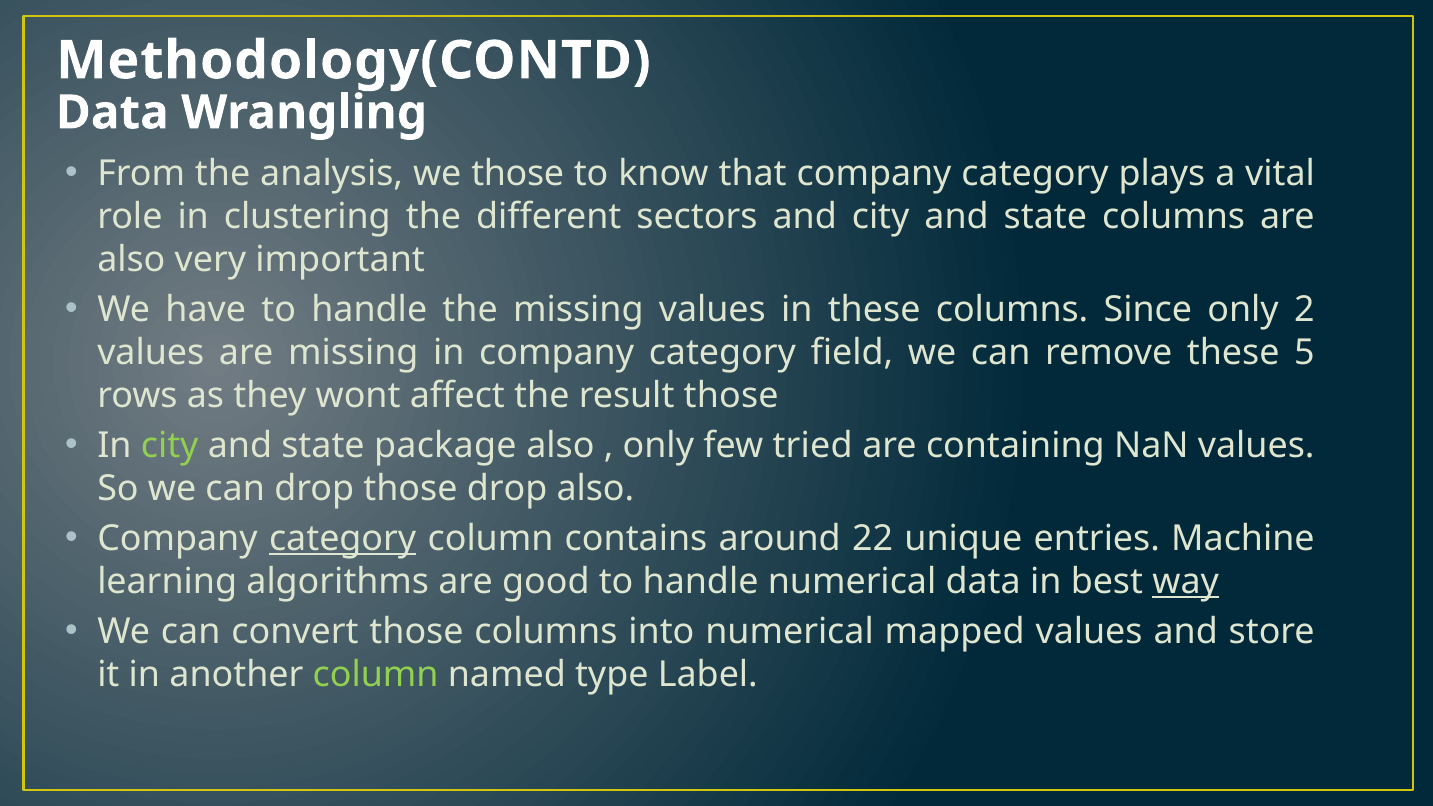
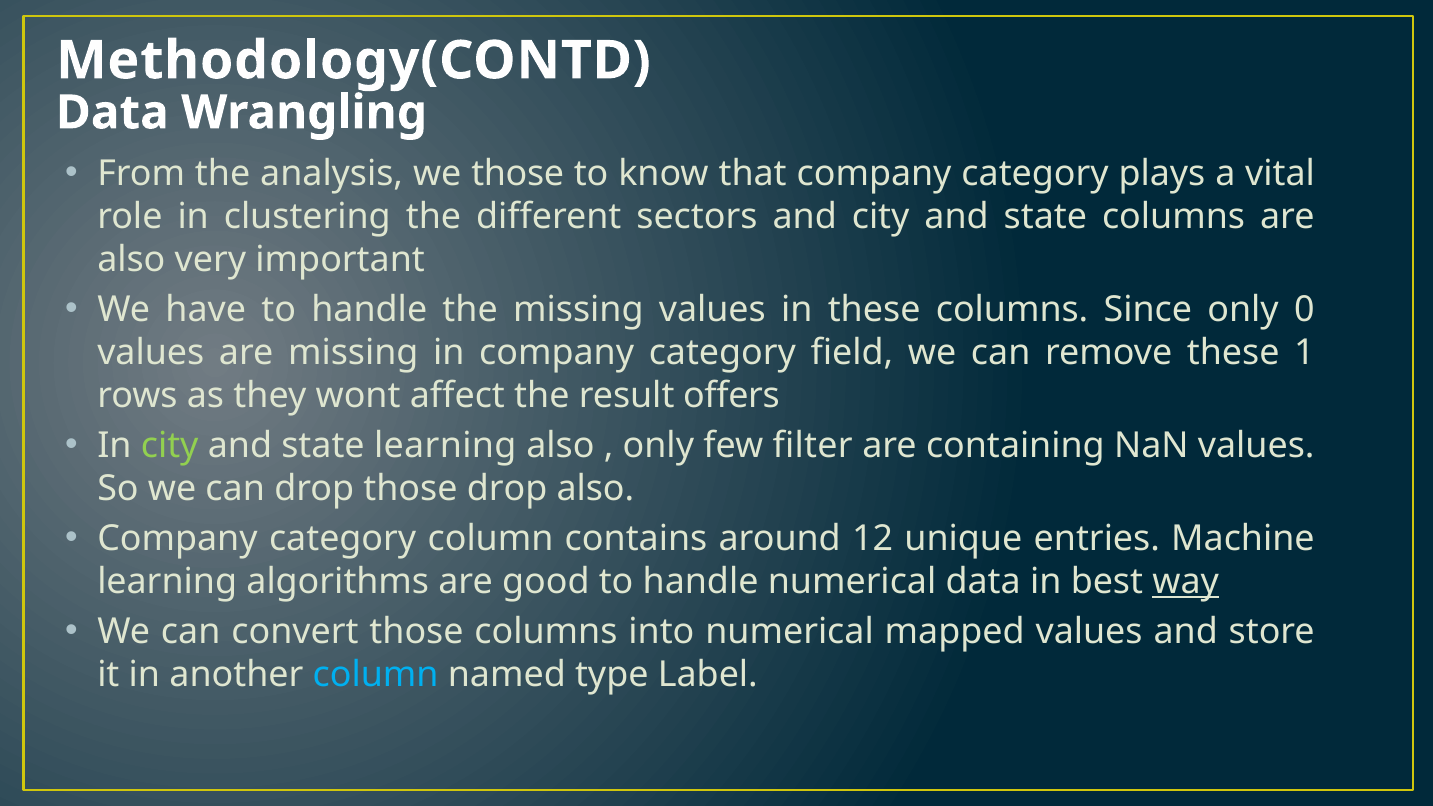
2: 2 -> 0
5: 5 -> 1
result those: those -> offers
state package: package -> learning
tried: tried -> filter
category at (343, 539) underline: present -> none
22: 22 -> 12
column at (376, 675) colour: light green -> light blue
